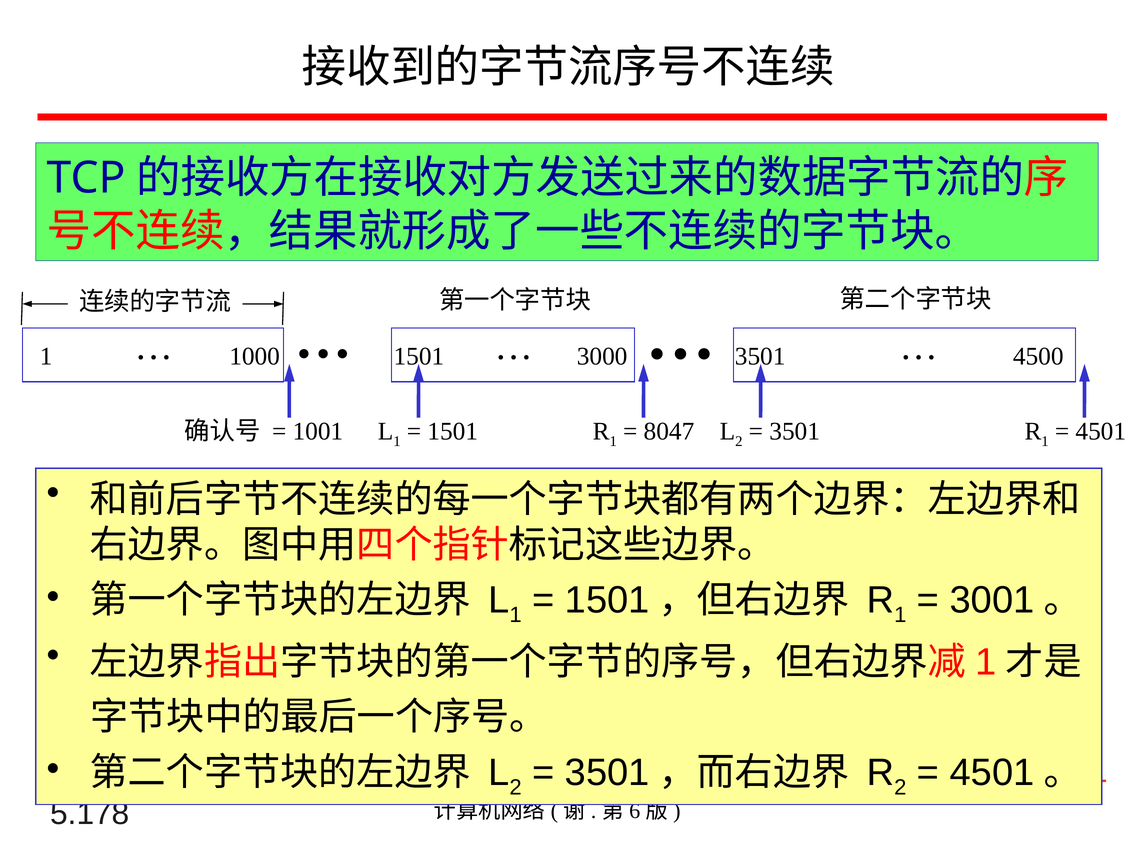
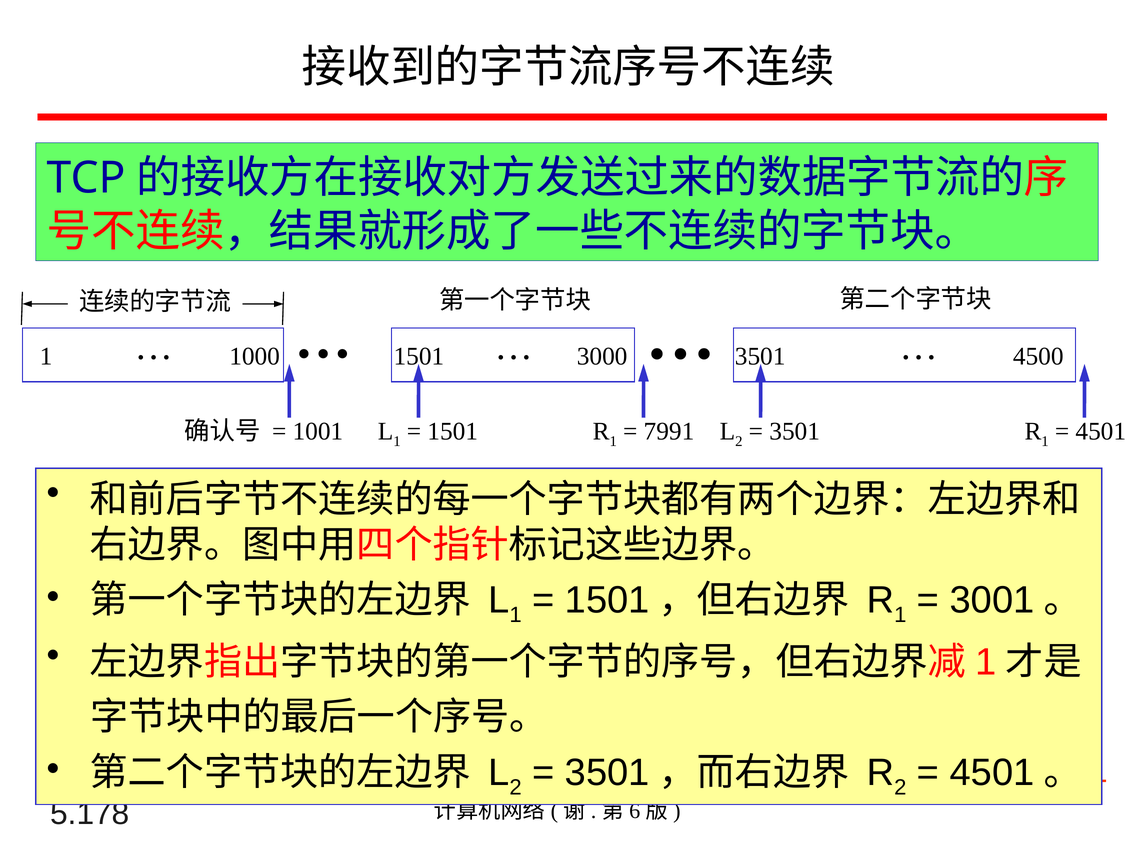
8047: 8047 -> 7991
